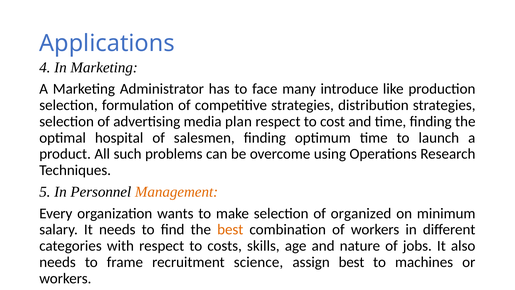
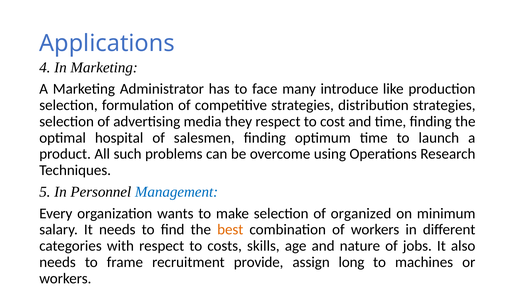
plan: plan -> they
Management colour: orange -> blue
science: science -> provide
assign best: best -> long
